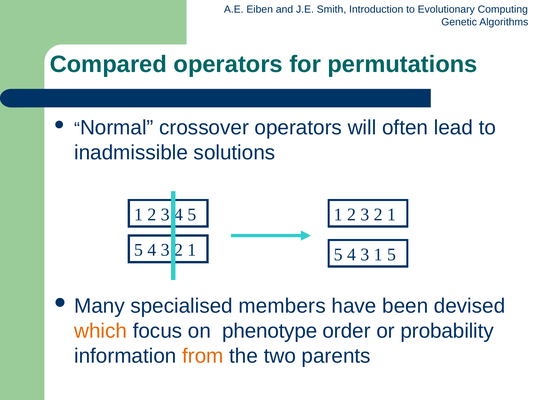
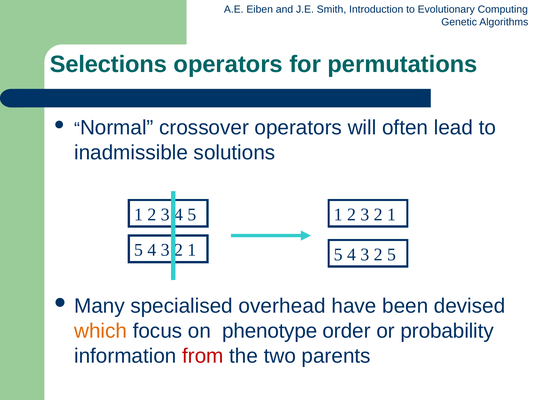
Compared: Compared -> Selections
1 at (378, 254): 1 -> 2
members: members -> overhead
from colour: orange -> red
